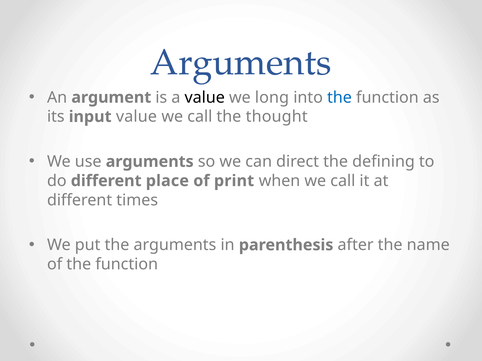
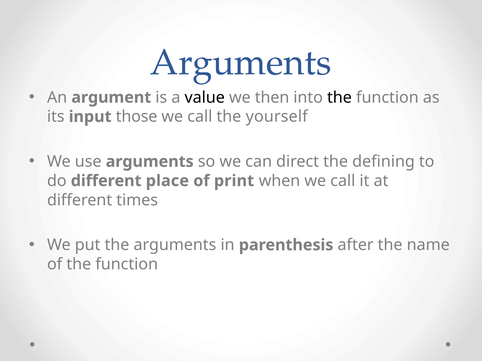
long: long -> then
the at (339, 98) colour: blue -> black
input value: value -> those
thought: thought -> yourself
